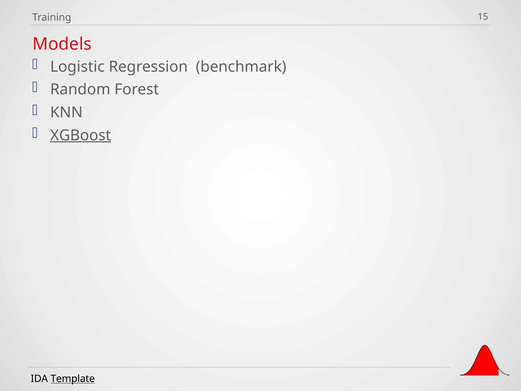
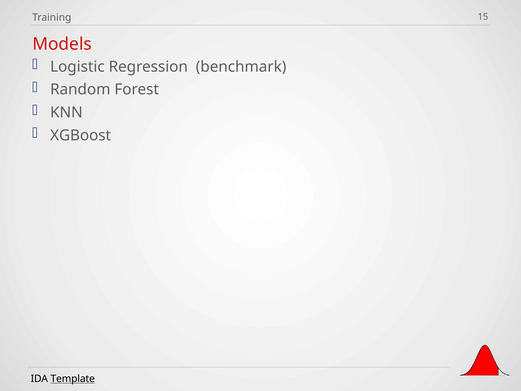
XGBoost underline: present -> none
